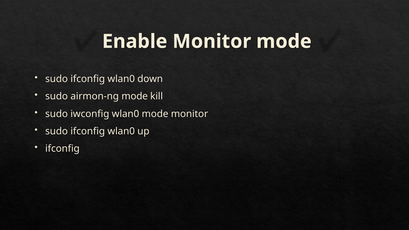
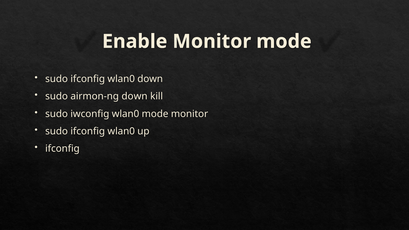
airmon-ng mode: mode -> down
